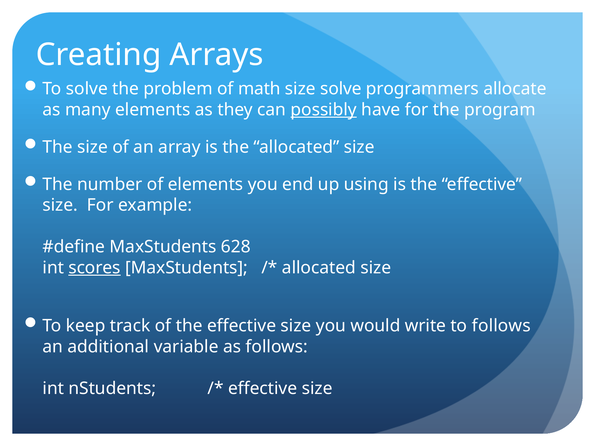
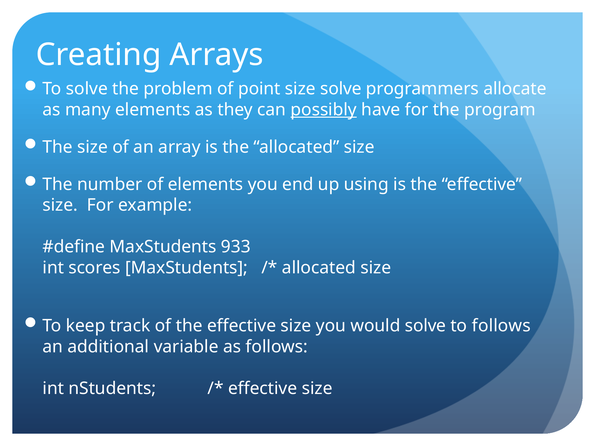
math: math -> point
628: 628 -> 933
scores underline: present -> none
would write: write -> solve
